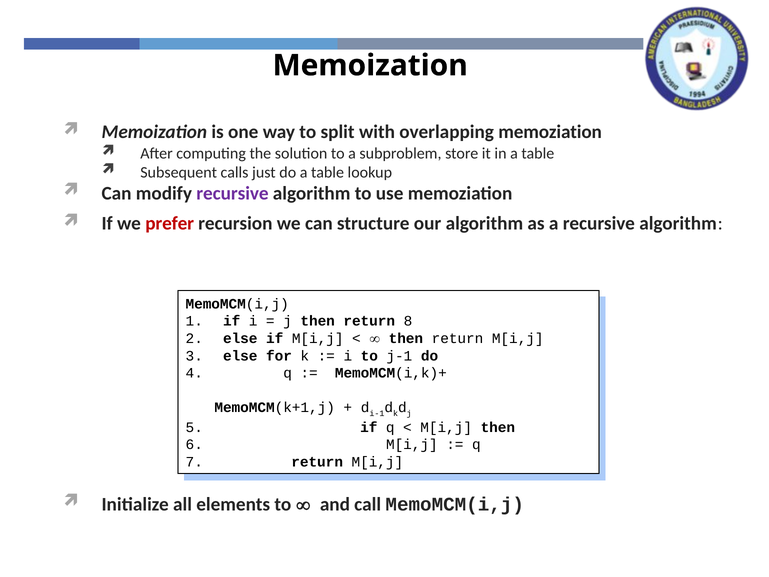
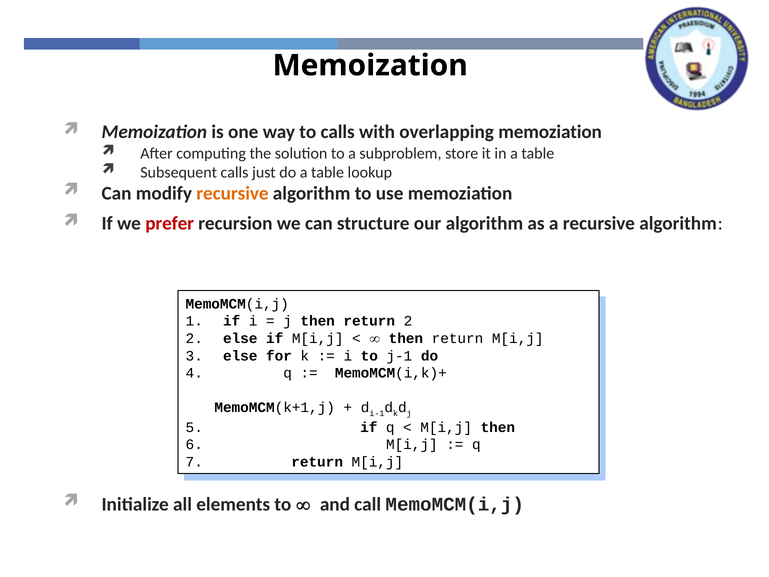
to split: split -> calls
recursive at (232, 193) colour: purple -> orange
8 at (408, 321): 8 -> 2
